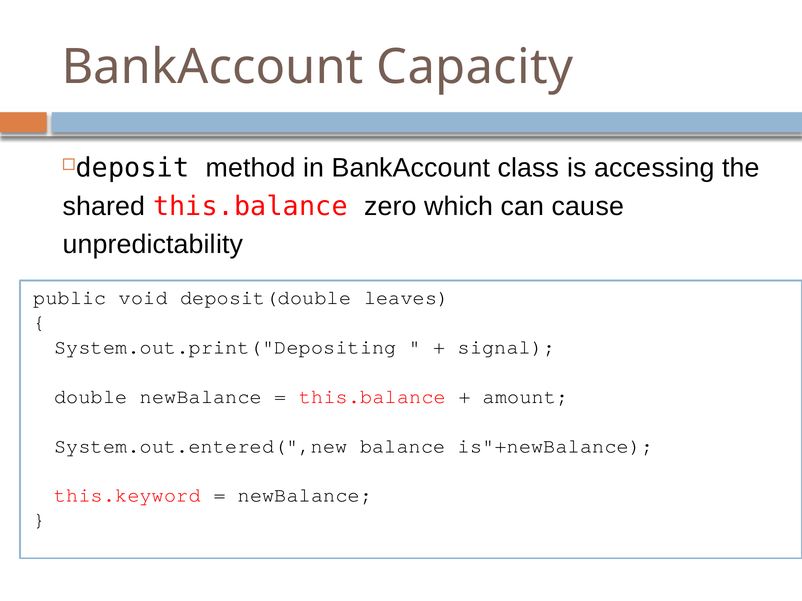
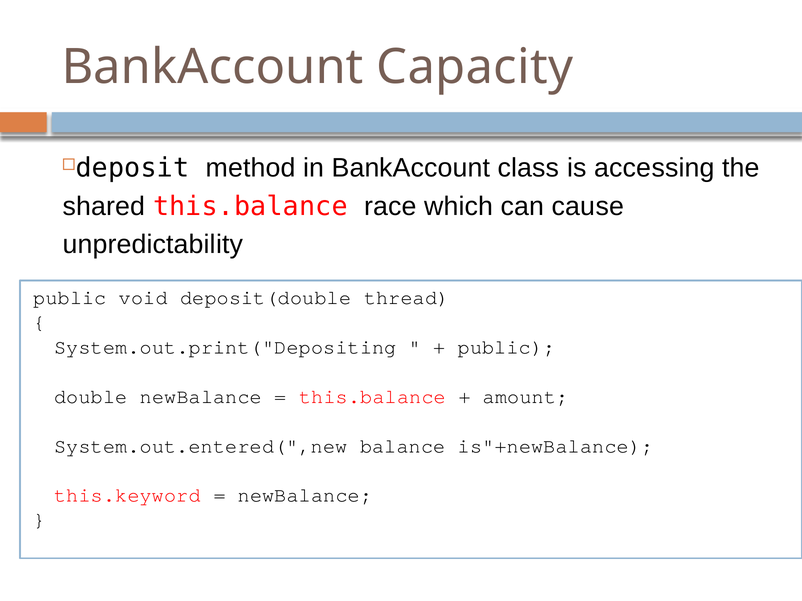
zero: zero -> race
leaves: leaves -> thread
signal at (507, 347): signal -> public
